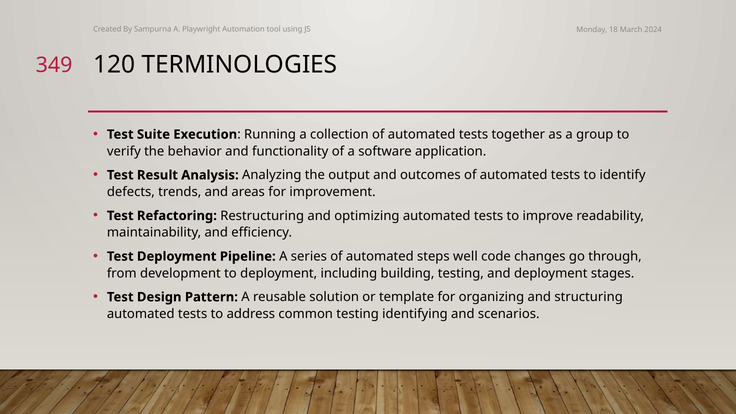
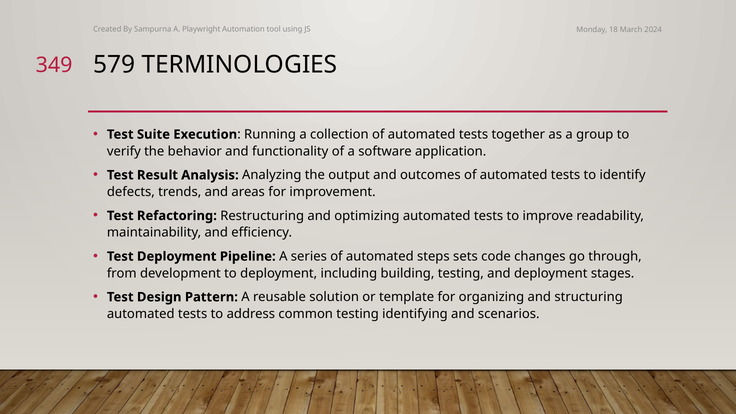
120: 120 -> 579
well: well -> sets
